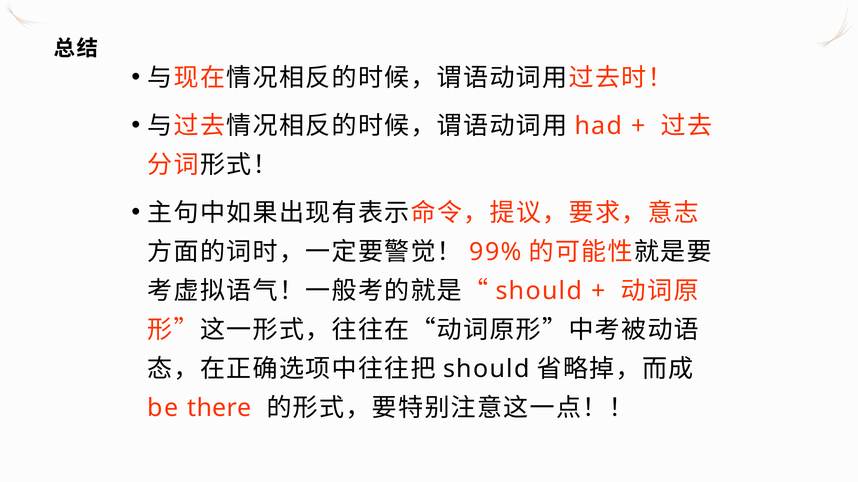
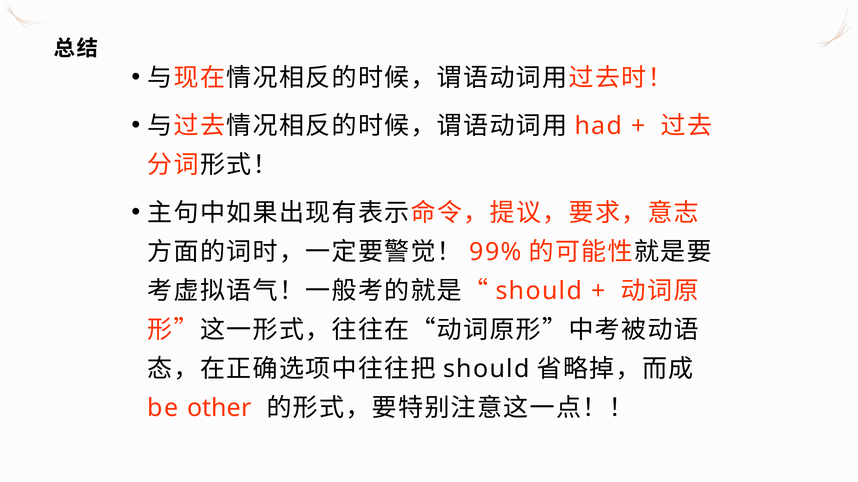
there: there -> other
